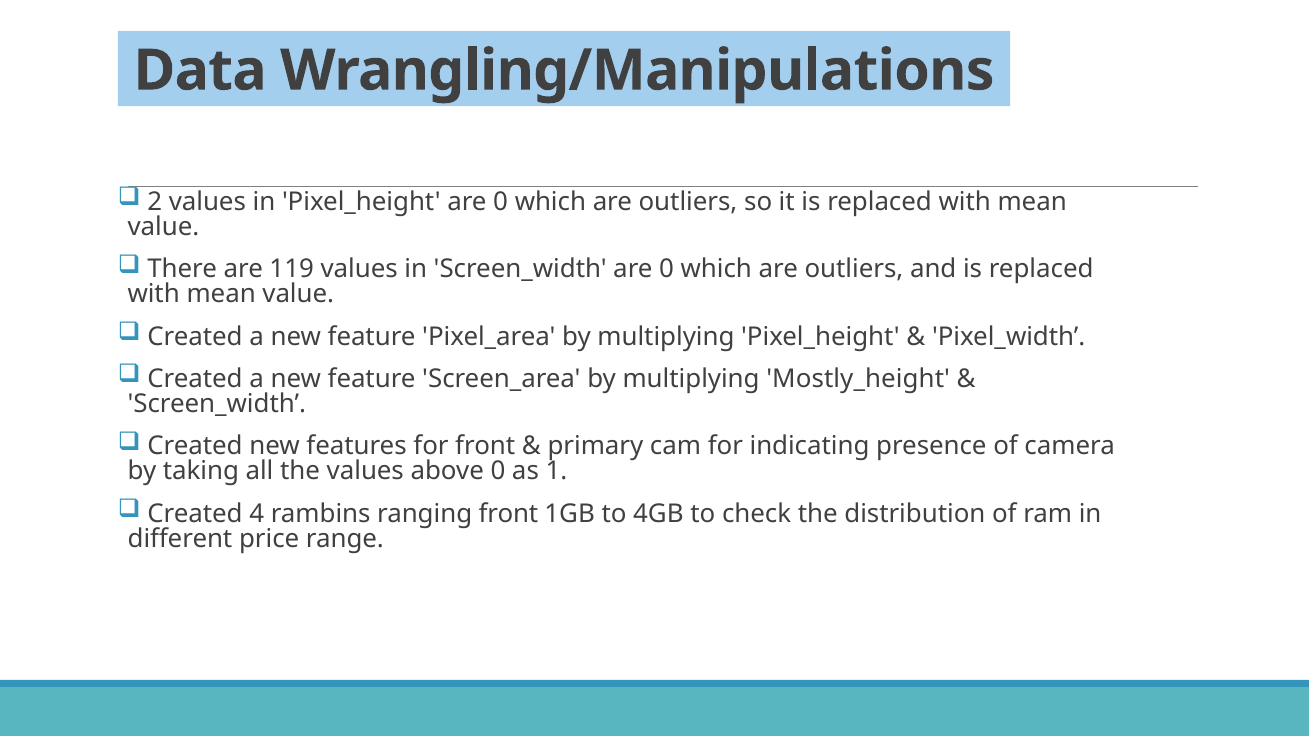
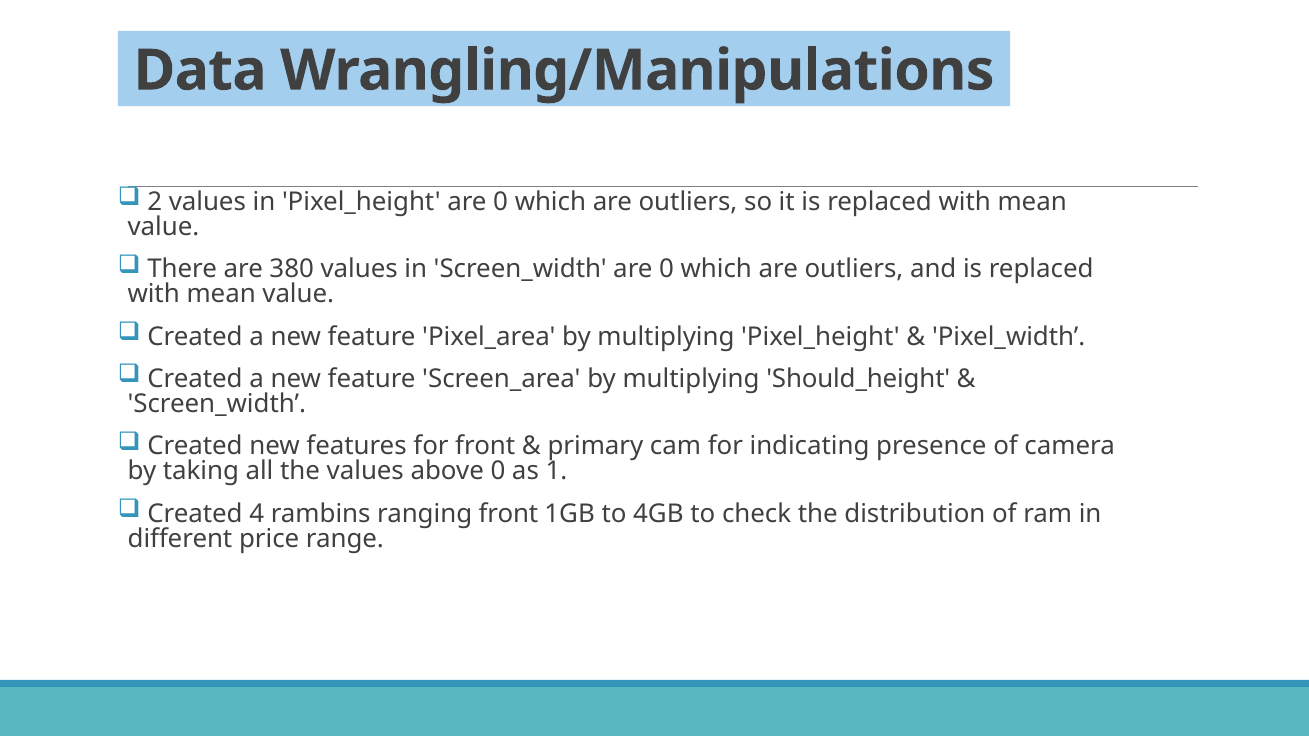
119: 119 -> 380
Mostly_height: Mostly_height -> Should_height
